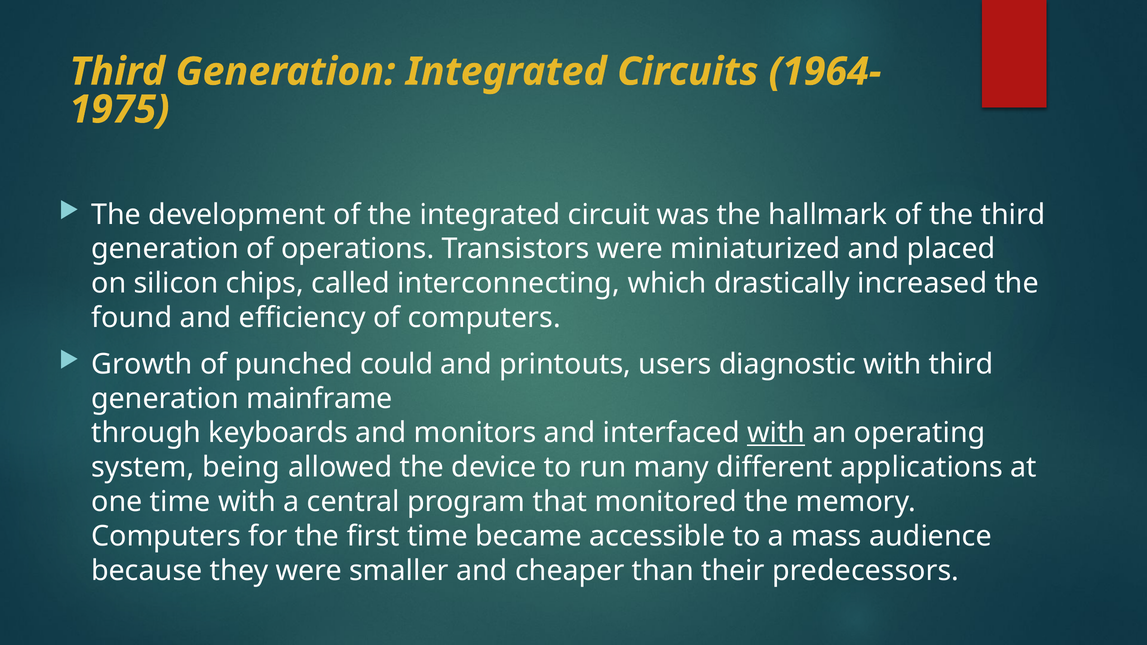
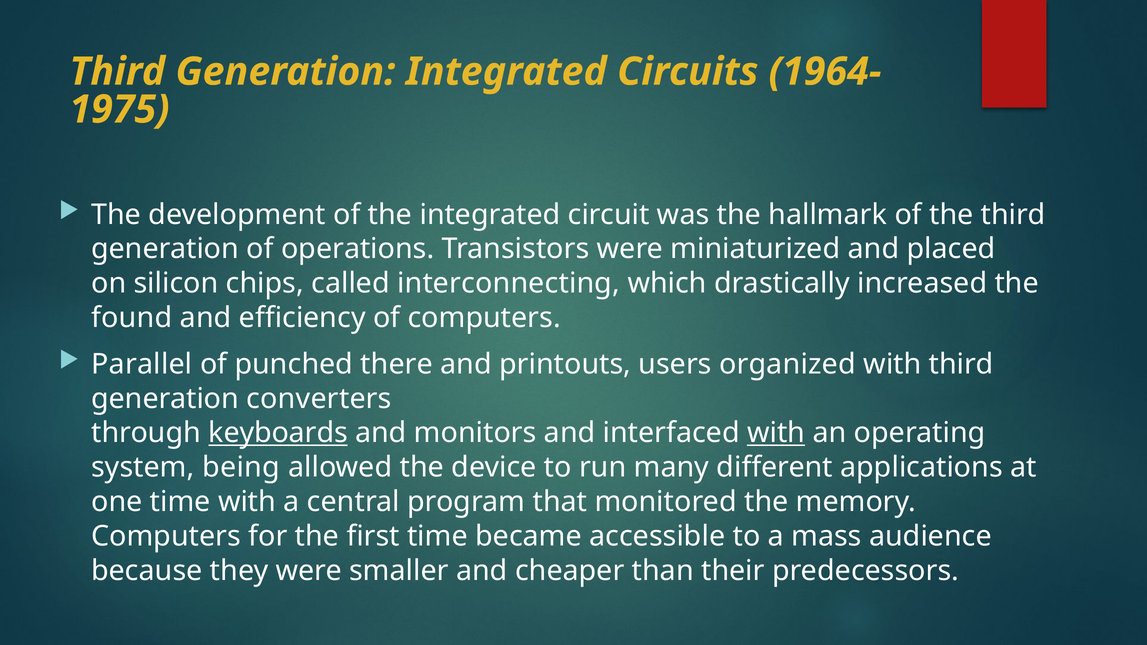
Growth: Growth -> Parallel
could: could -> there
diagnostic: diagnostic -> organized
mainframe: mainframe -> converters
keyboards underline: none -> present
